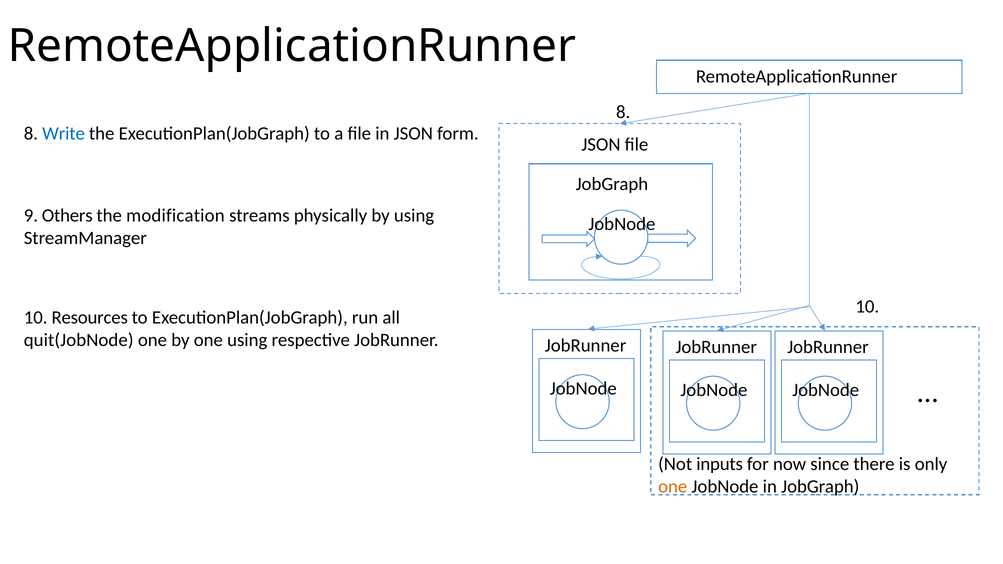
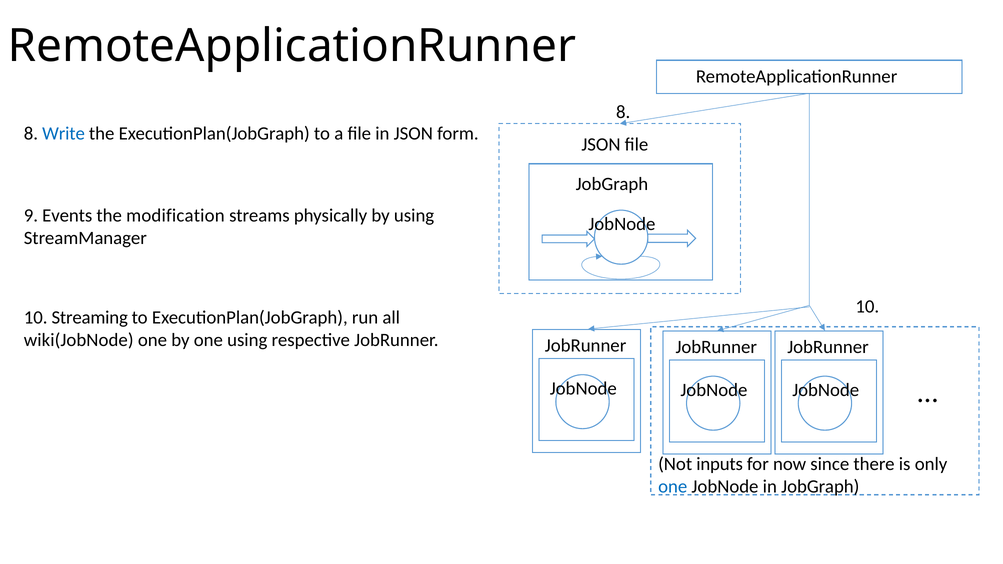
Others: Others -> Events
Resources: Resources -> Streaming
quit(JobNode: quit(JobNode -> wiki(JobNode
one at (673, 487) colour: orange -> blue
